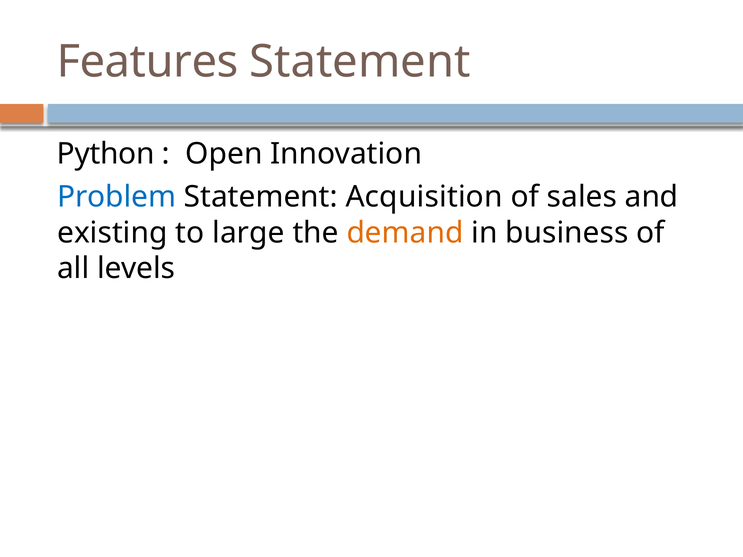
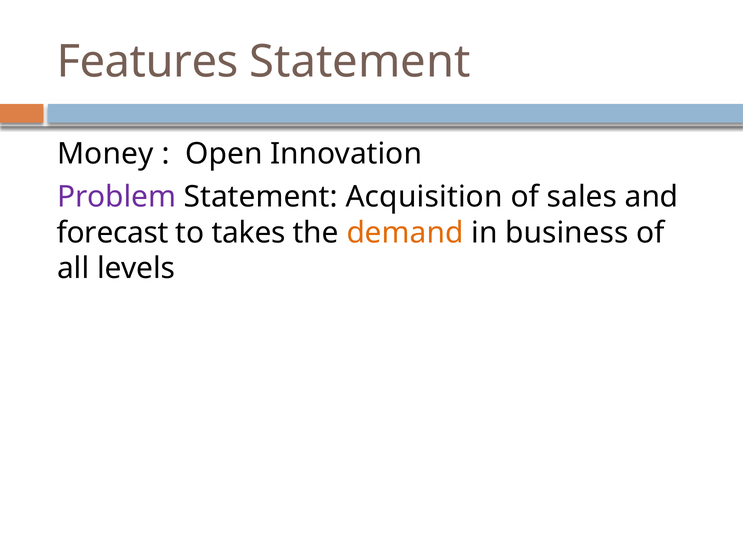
Python: Python -> Money
Problem colour: blue -> purple
existing: existing -> forecast
large: large -> takes
